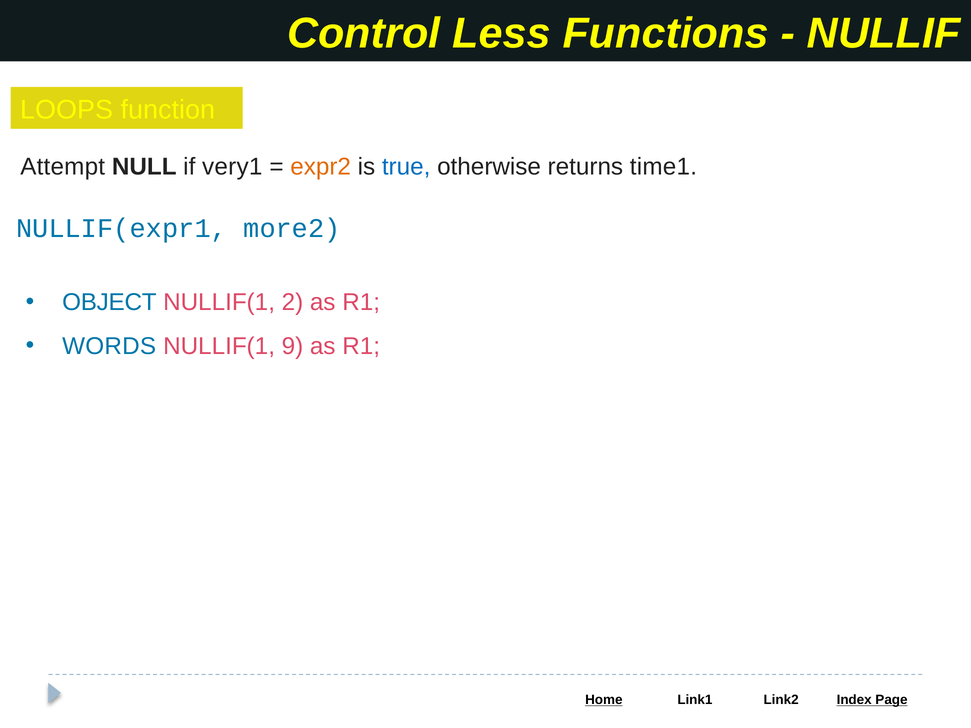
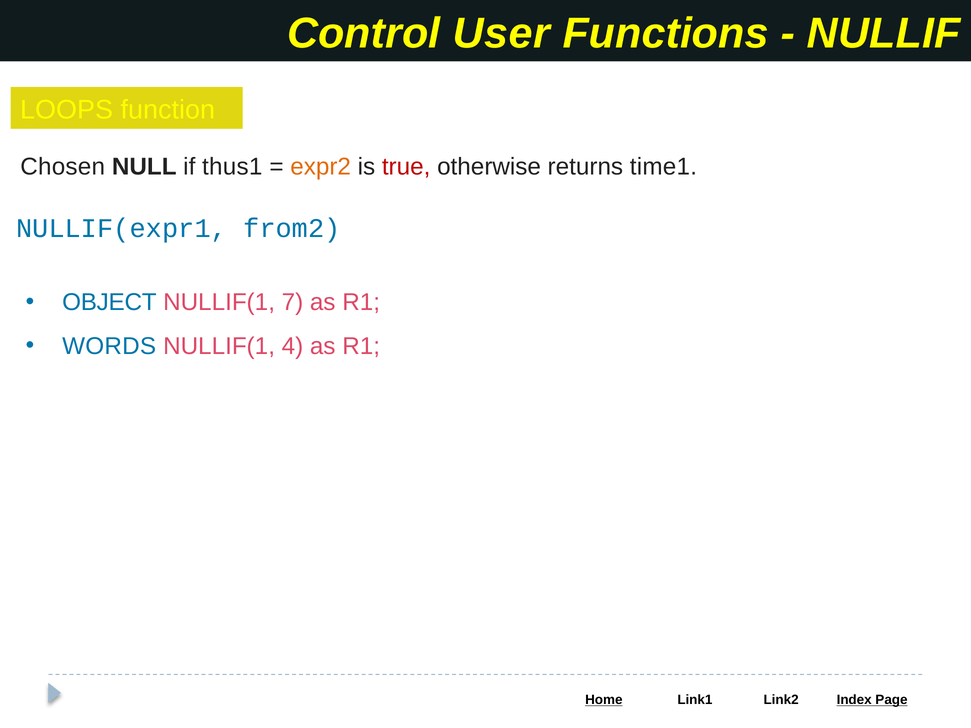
Less: Less -> User
Attempt: Attempt -> Chosen
very1: very1 -> thus1
true colour: blue -> red
more2: more2 -> from2
2: 2 -> 7
9: 9 -> 4
